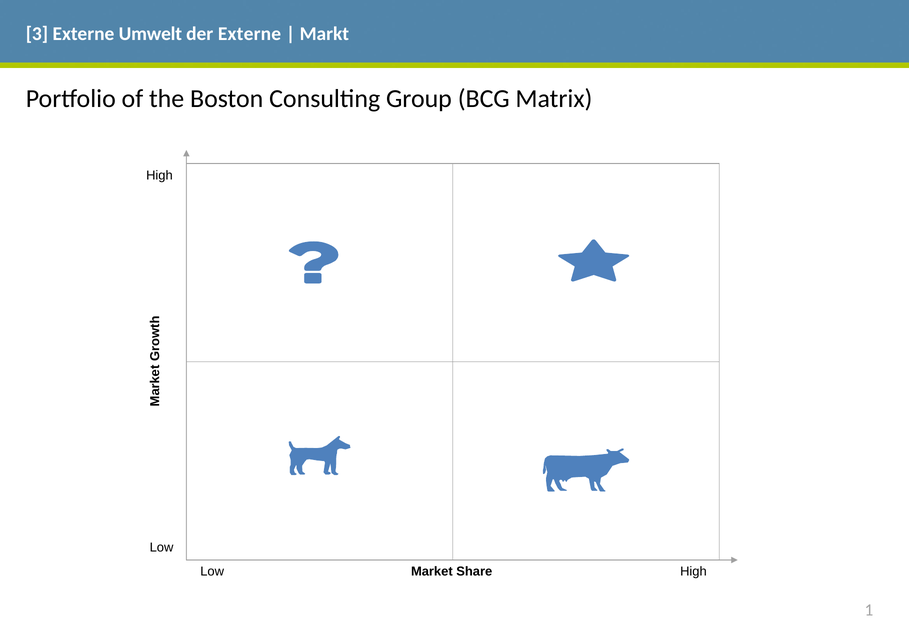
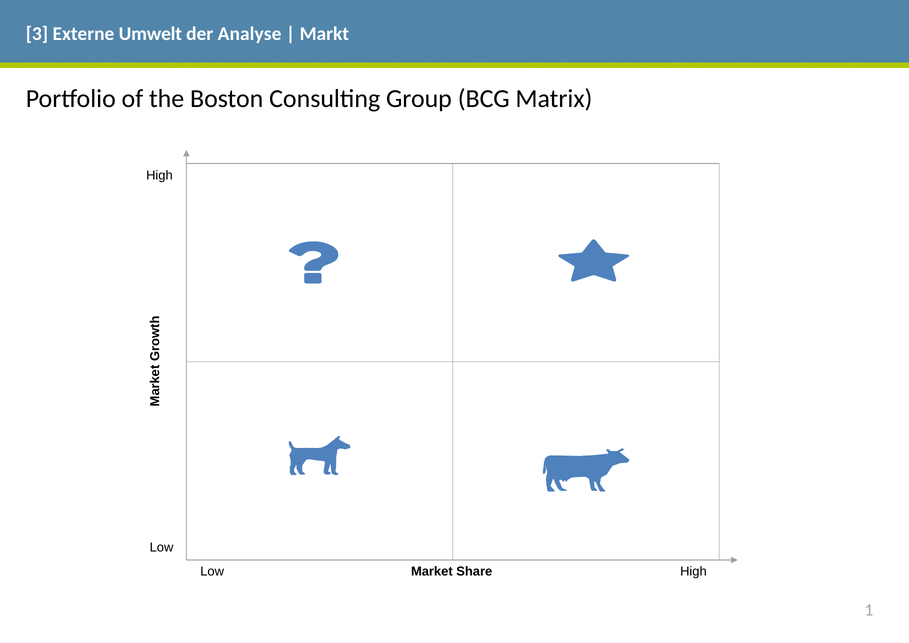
der Externe: Externe -> Analyse
